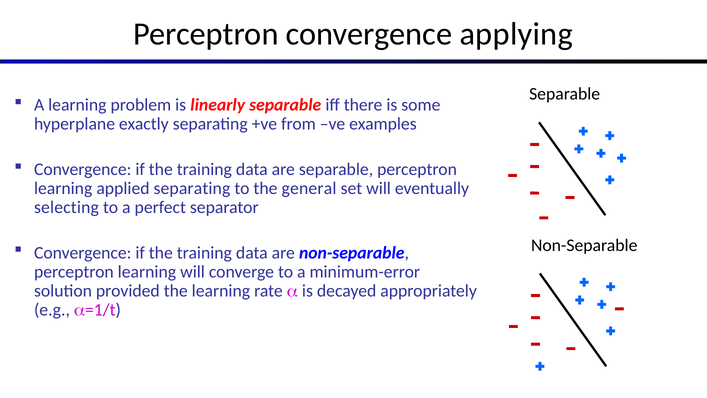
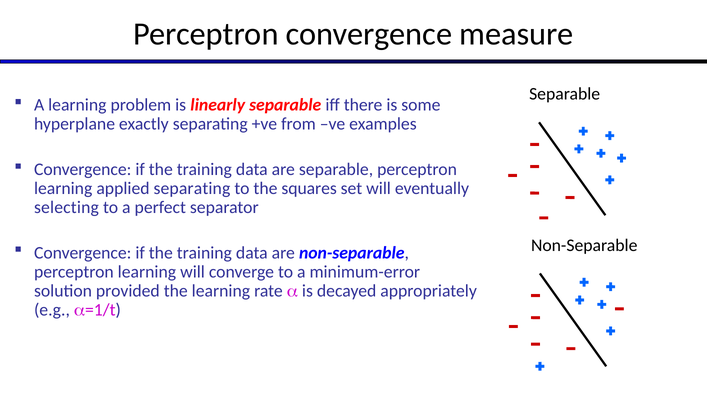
applying: applying -> measure
general: general -> squares
